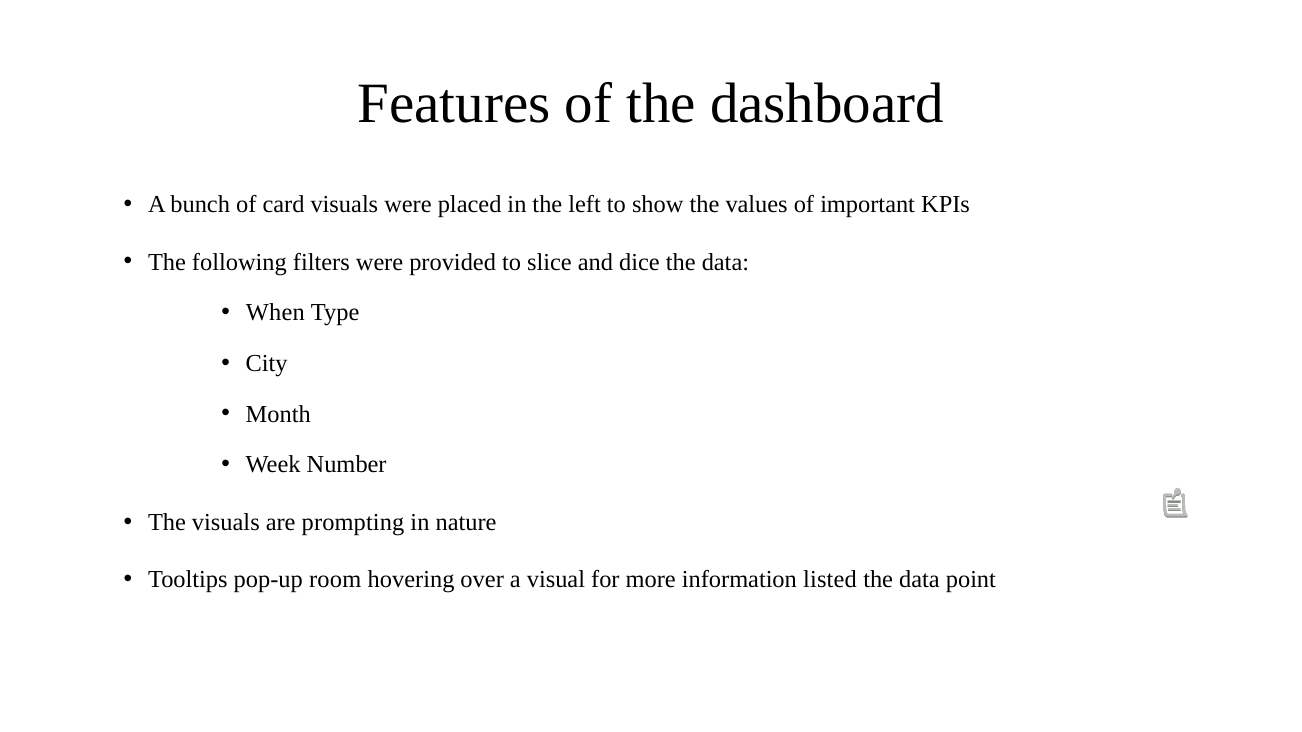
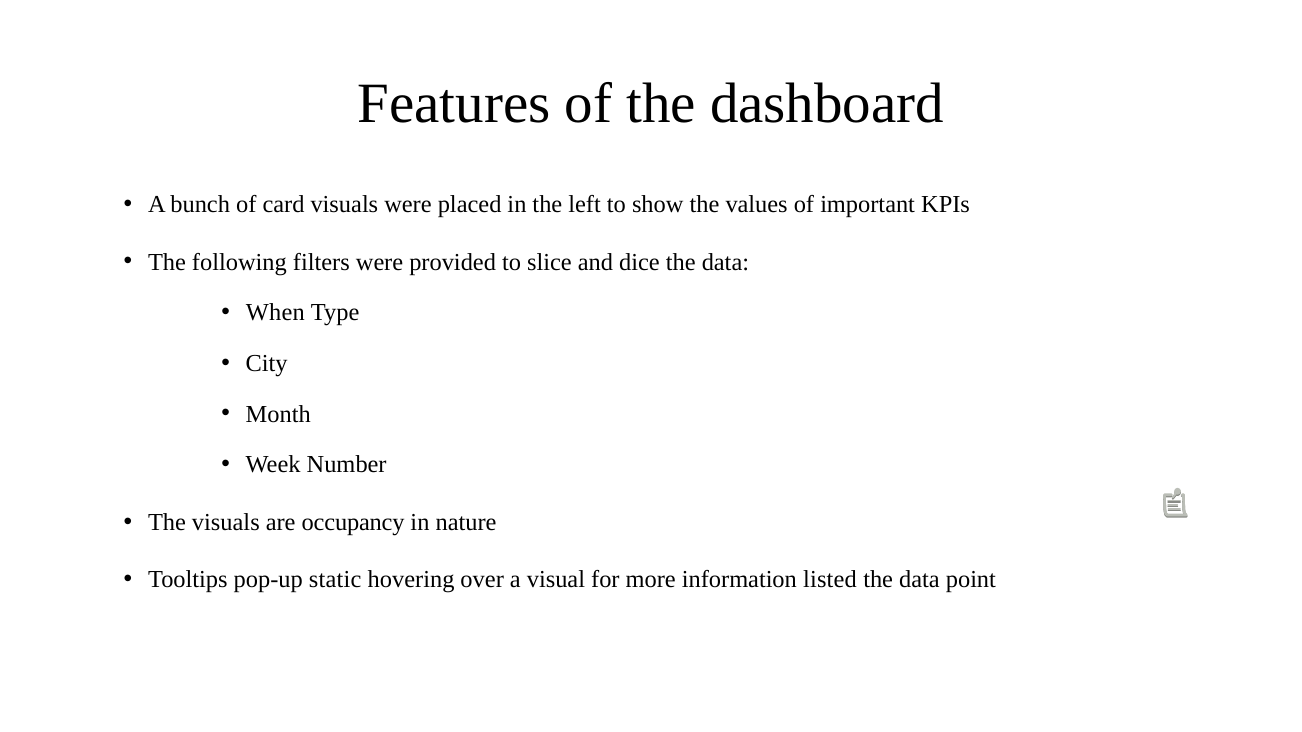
prompting: prompting -> occupancy
room: room -> static
